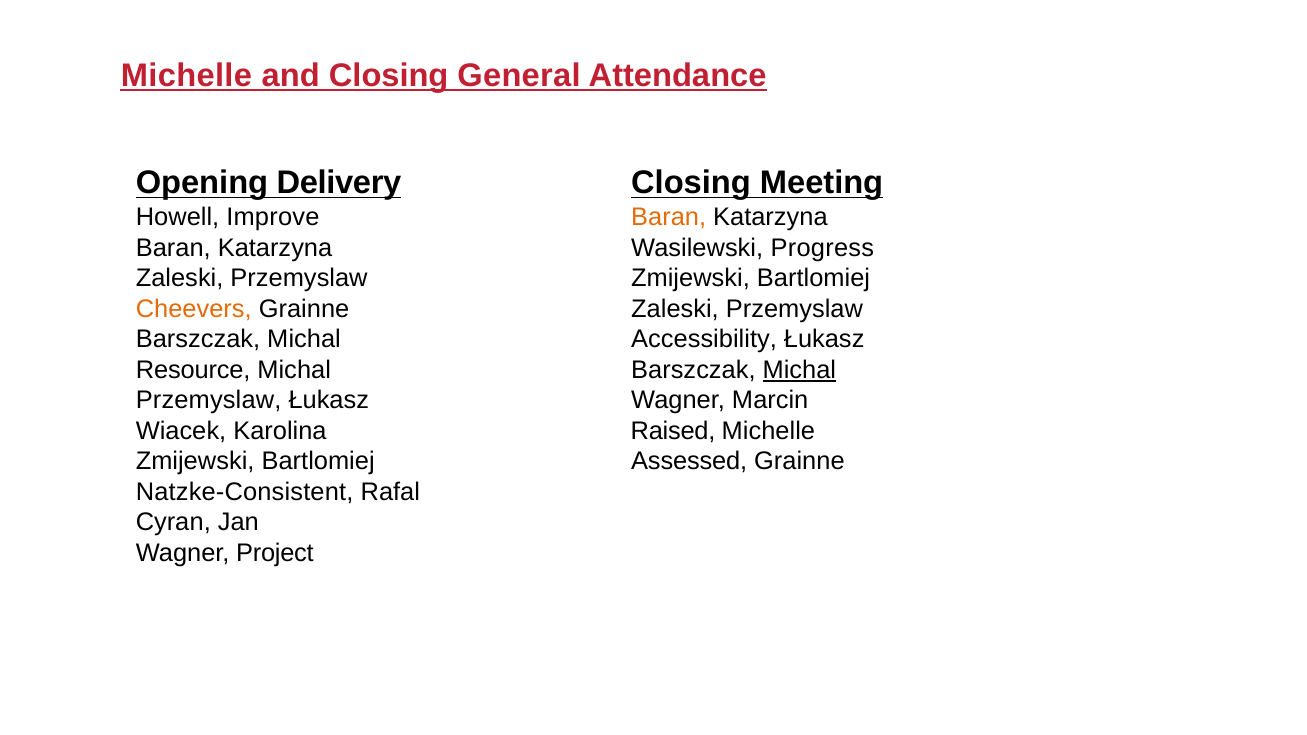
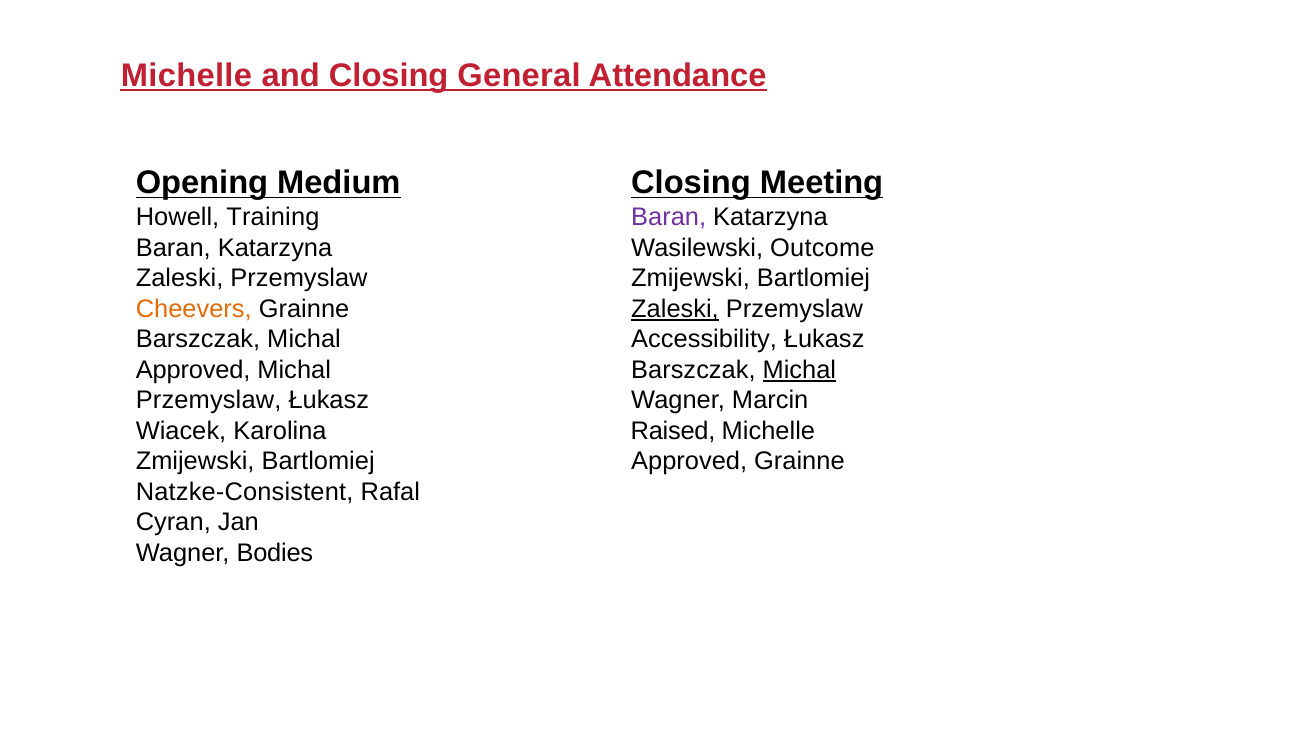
Delivery: Delivery -> Medium
Improve: Improve -> Training
Baran at (669, 218) colour: orange -> purple
Progress: Progress -> Outcome
Zaleski at (675, 309) underline: none -> present
Resource at (193, 370): Resource -> Approved
Assessed at (689, 462): Assessed -> Approved
Project: Project -> Bodies
